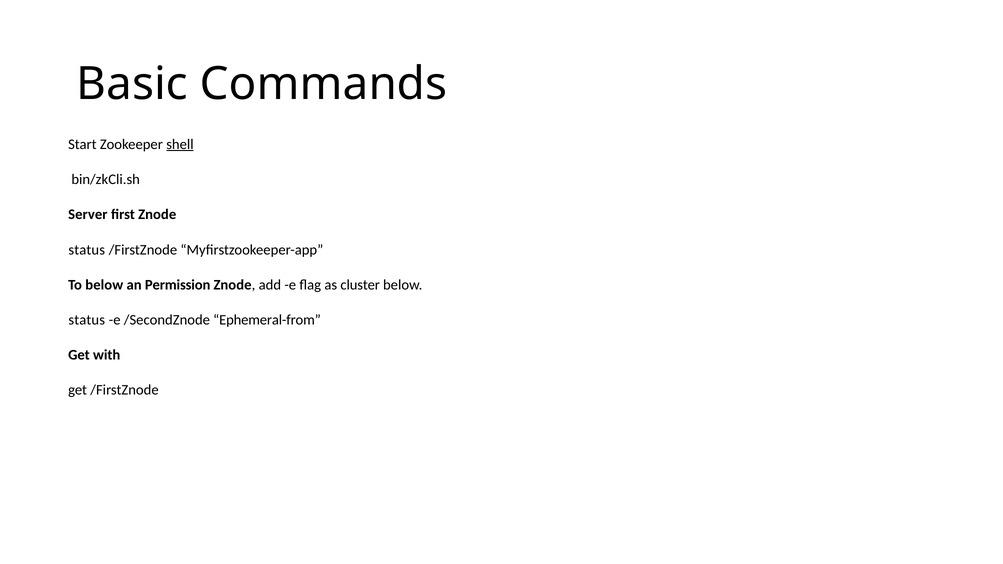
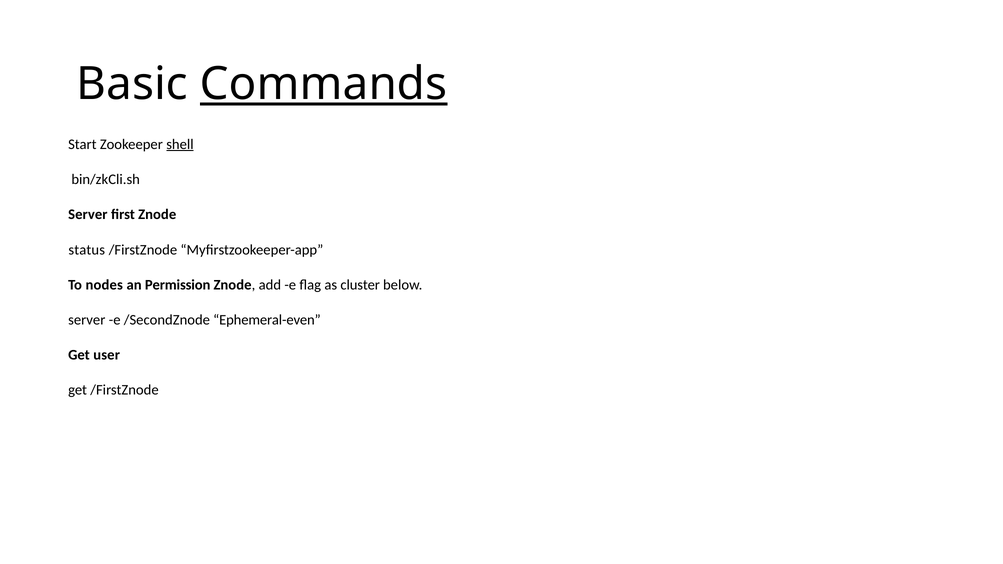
Commands underline: none -> present
To below: below -> nodes
status at (87, 320): status -> server
Ephemeral-from: Ephemeral-from -> Ephemeral-even
with: with -> user
